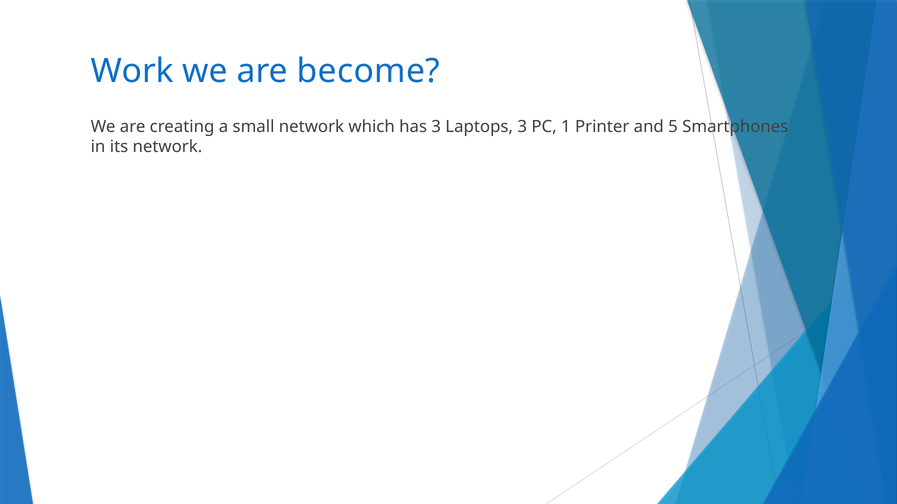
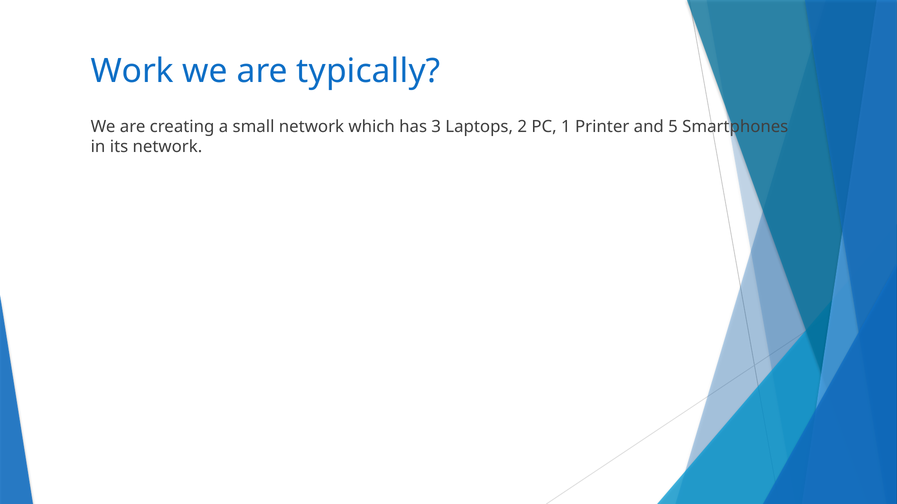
become: become -> typically
Laptops 3: 3 -> 2
